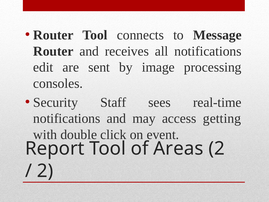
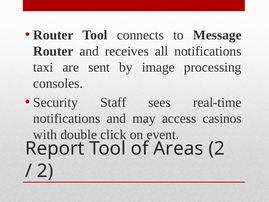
edit: edit -> taxi
getting: getting -> casinos
